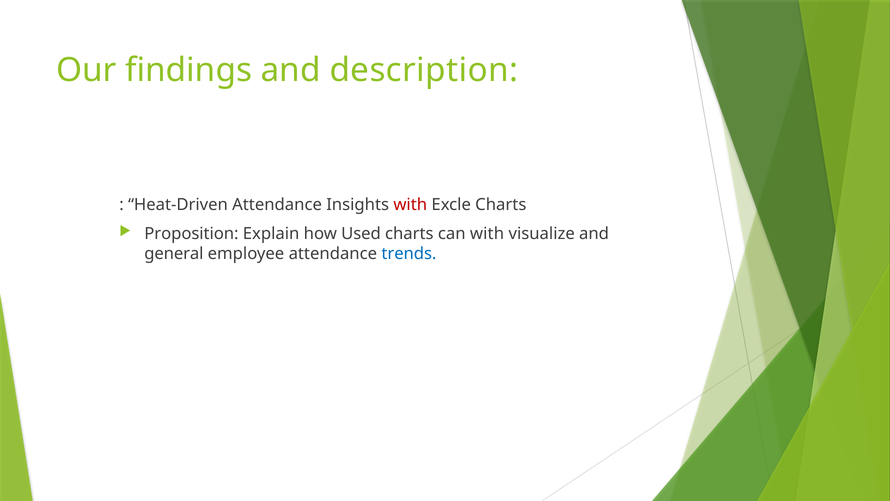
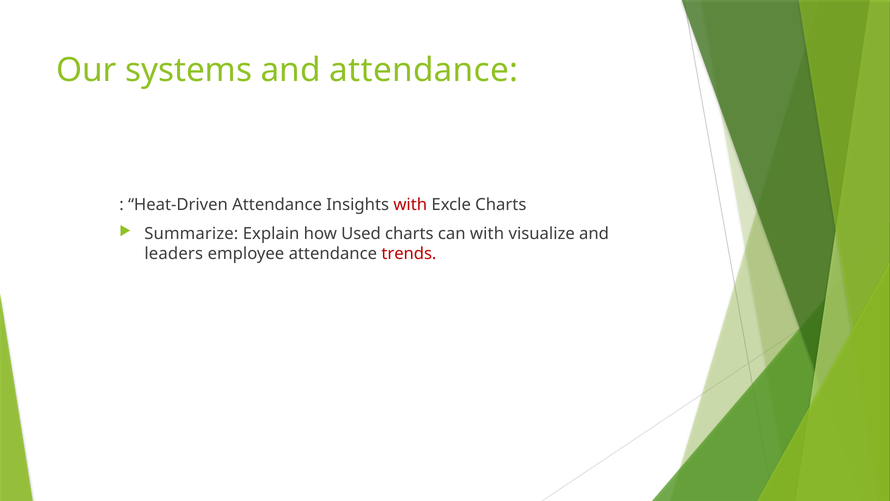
findings: findings -> systems
and description: description -> attendance
Proposition: Proposition -> Summarize
general: general -> leaders
trends colour: blue -> red
